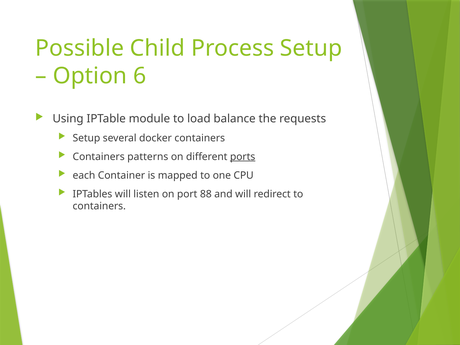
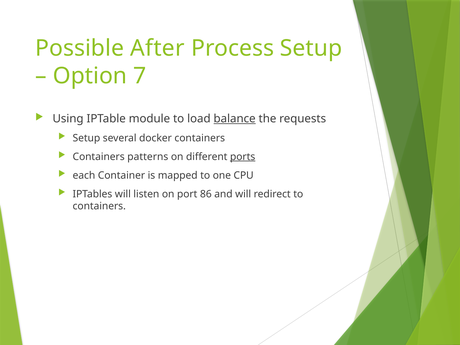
Child: Child -> After
6: 6 -> 7
balance underline: none -> present
88: 88 -> 86
